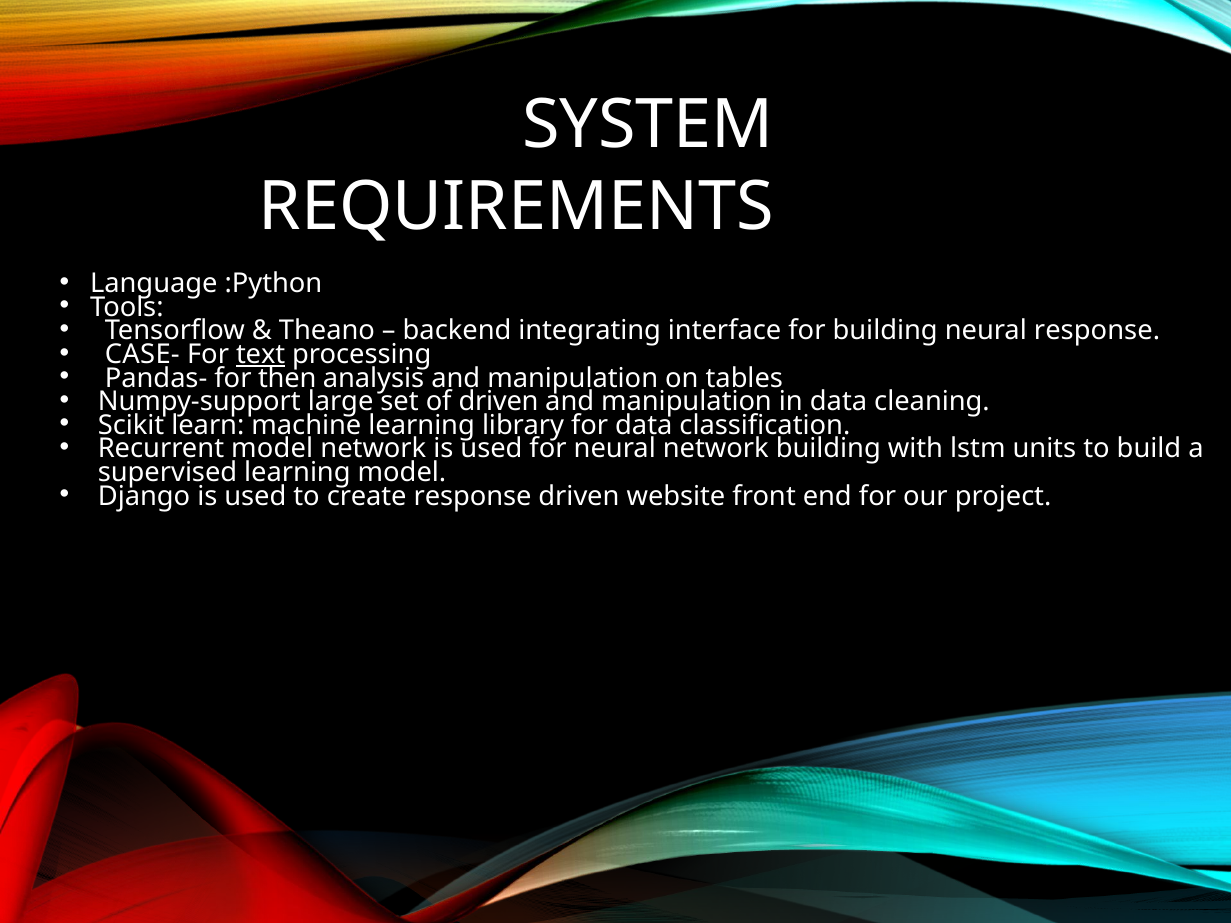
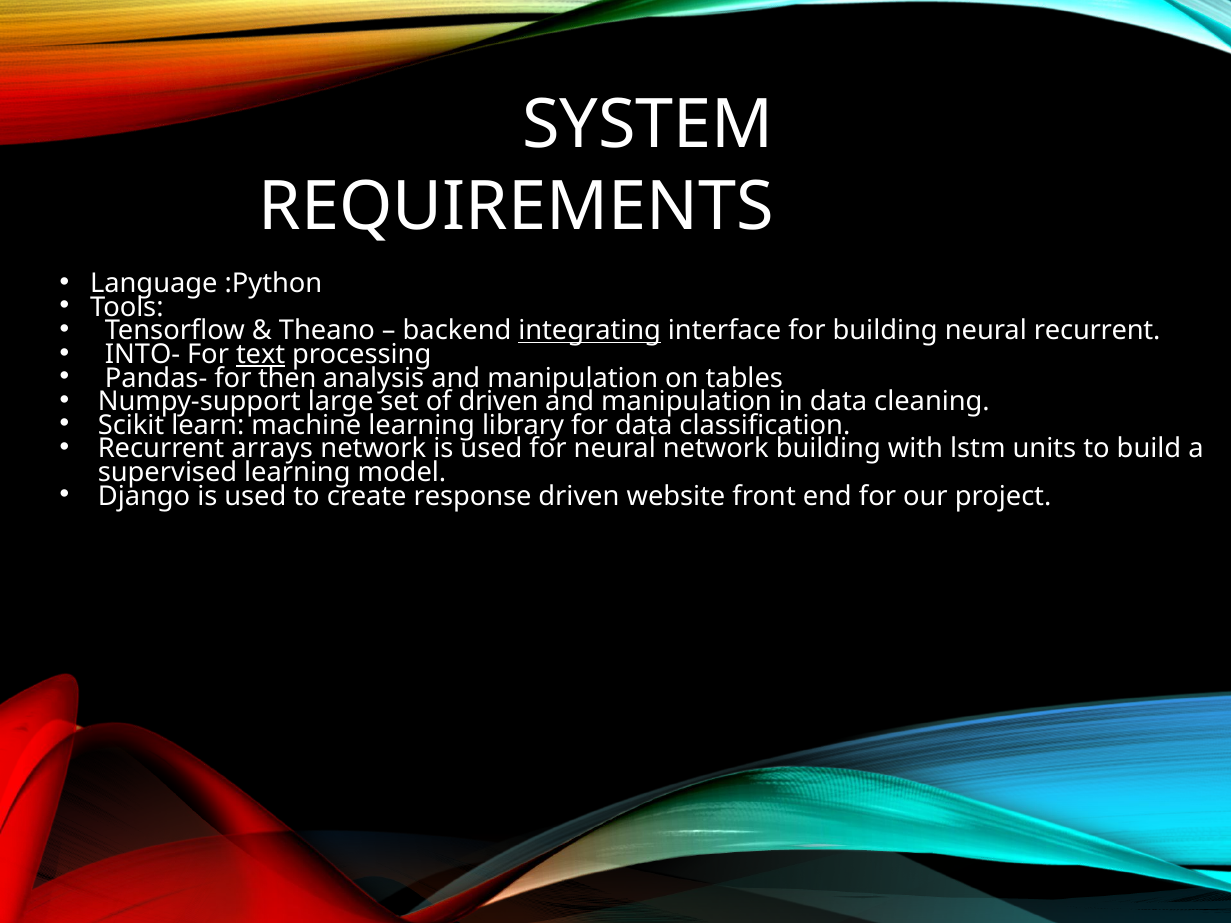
integrating underline: none -> present
neural response: response -> recurrent
CASE-: CASE- -> INTO-
Recurrent model: model -> arrays
